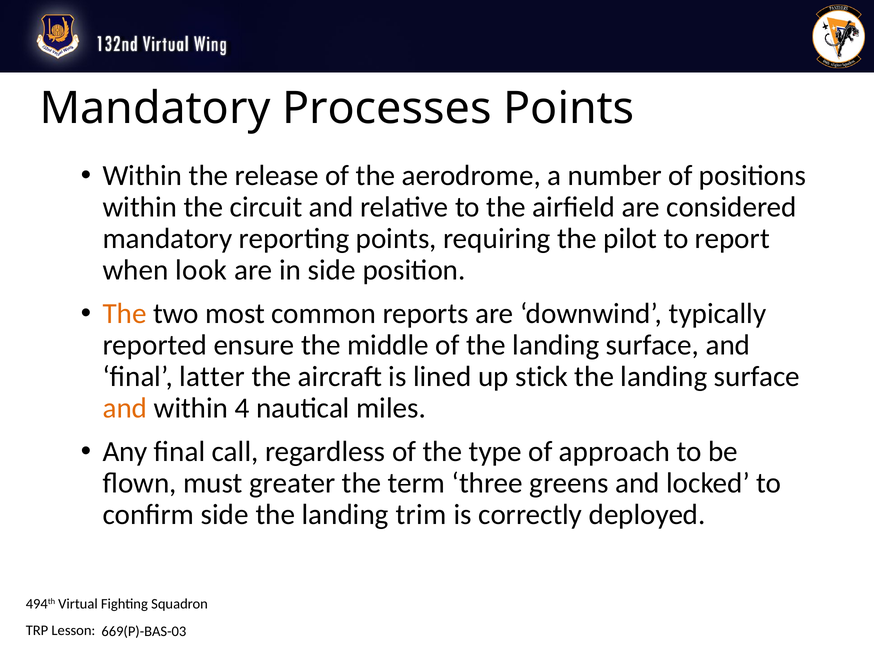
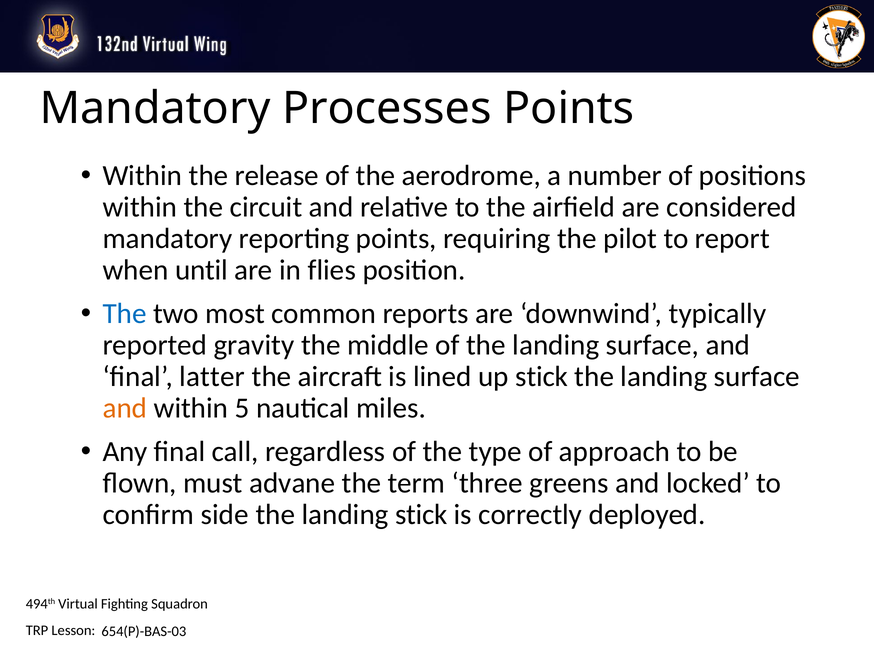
look: look -> until
in side: side -> flies
The at (125, 313) colour: orange -> blue
ensure: ensure -> gravity
4: 4 -> 5
greater: greater -> advane
landing trim: trim -> stick
669(P)-BAS-03: 669(P)-BAS-03 -> 654(P)-BAS-03
